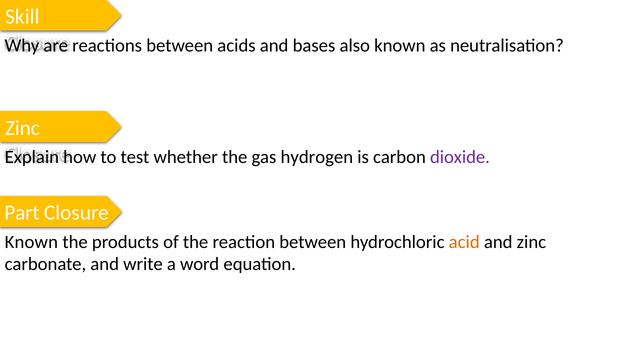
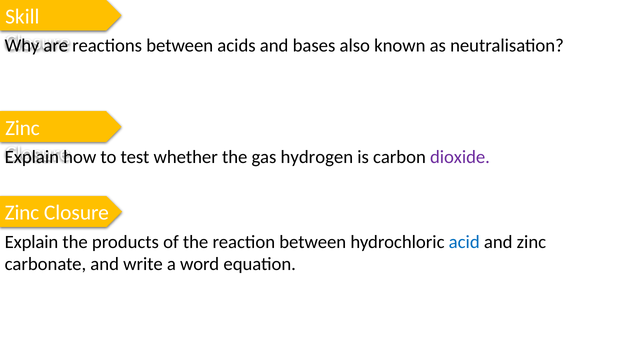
Part at (22, 213): Part -> Zinc
Known at (31, 242): Known -> Explain
acid colour: orange -> blue
